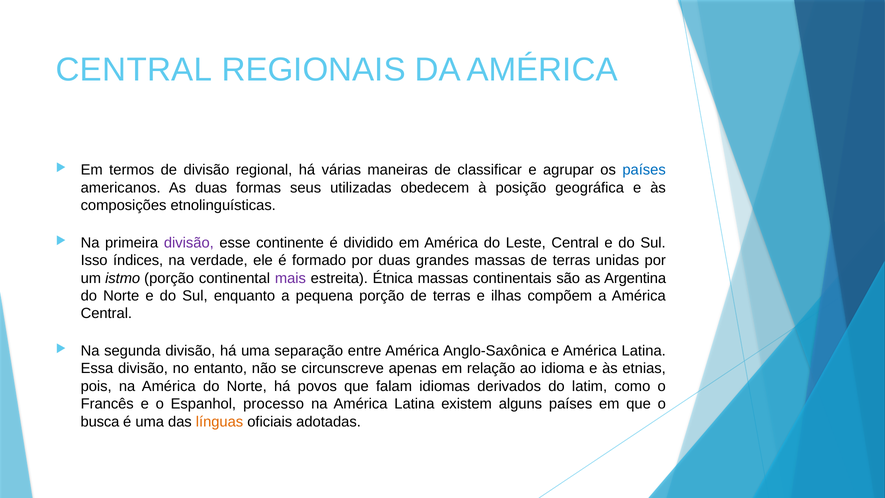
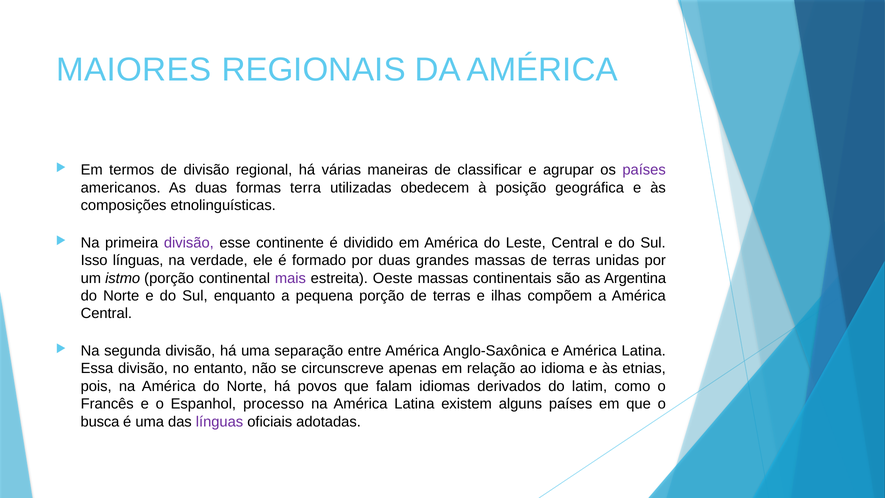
CENTRAL at (134, 70): CENTRAL -> MAIORES
países at (644, 170) colour: blue -> purple
seus: seus -> terra
Isso índices: índices -> línguas
Étnica: Étnica -> Oeste
línguas at (220, 422) colour: orange -> purple
